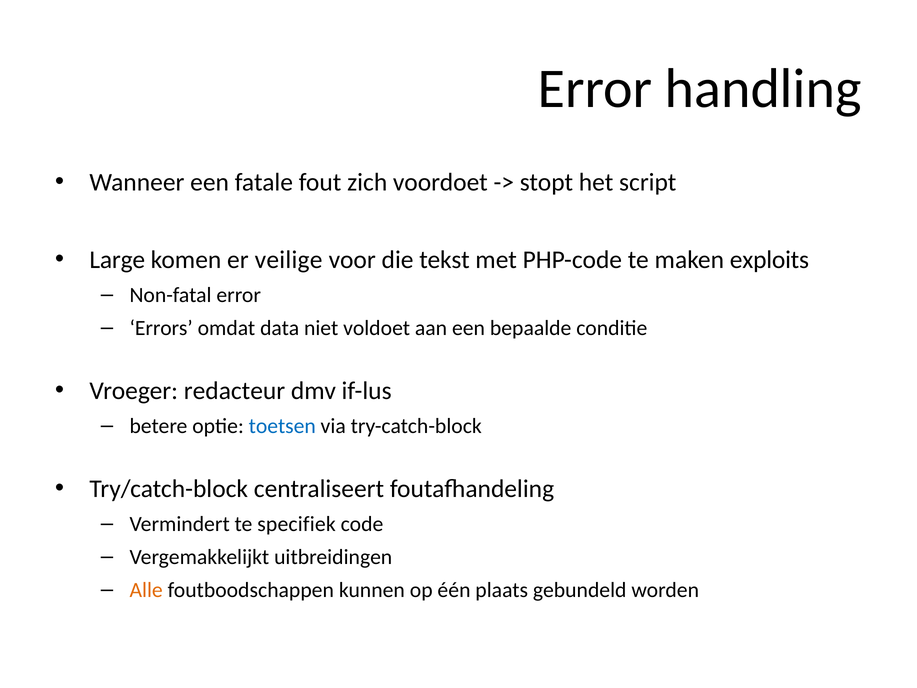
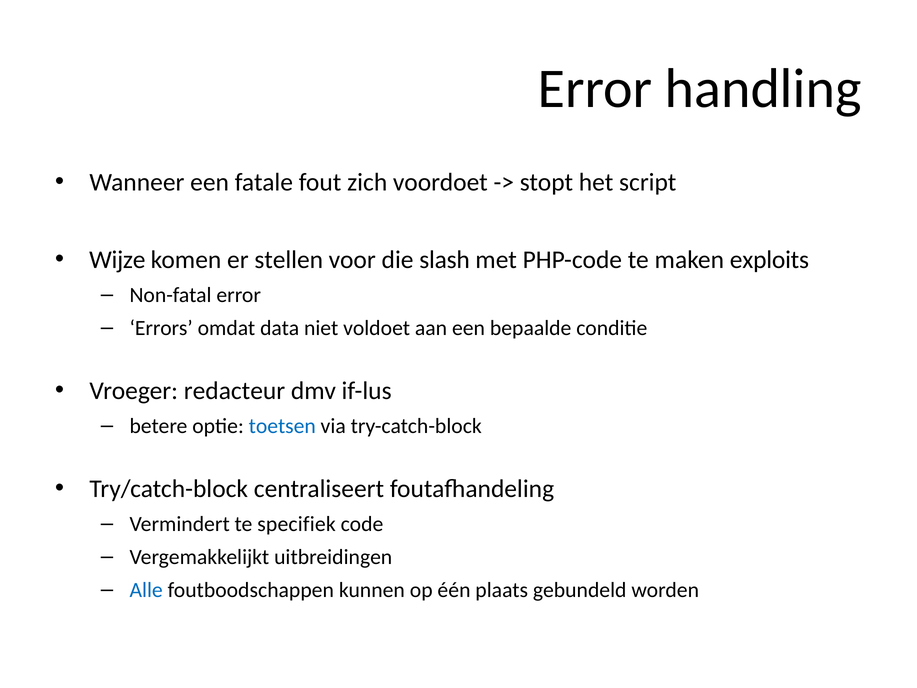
Large: Large -> Wijze
veilige: veilige -> stellen
tekst: tekst -> slash
Alle colour: orange -> blue
